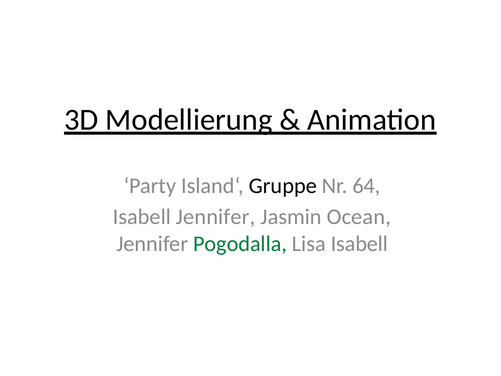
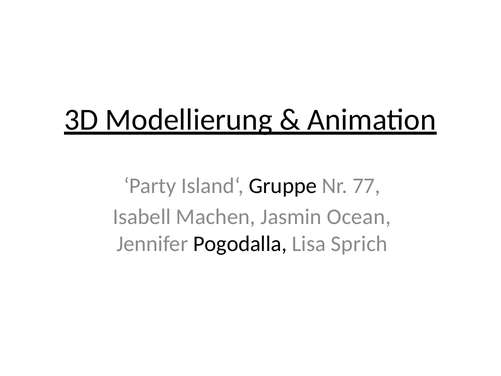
64: 64 -> 77
Isabell Jennifer: Jennifer -> Machen
Pogodalla colour: green -> black
Lisa Isabell: Isabell -> Sprich
